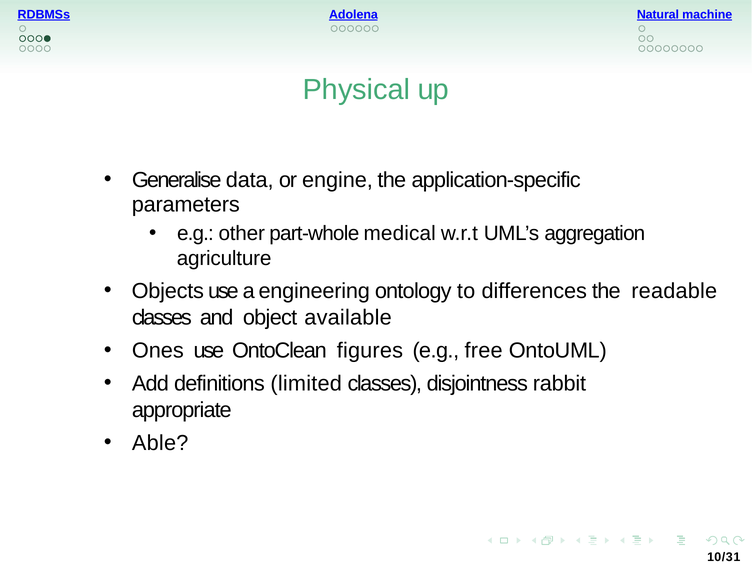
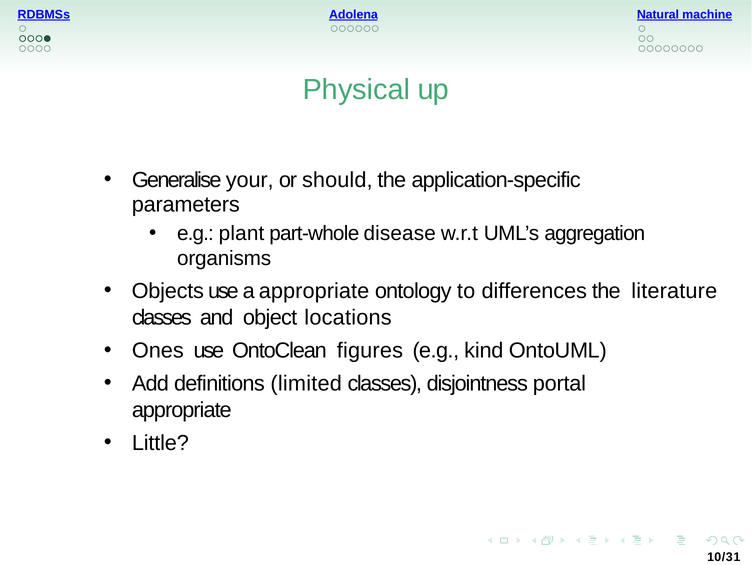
data: data -> your
engine: engine -> should
other: other -> plant
medical: medical -> disease
agriculture: agriculture -> organisms
a engineering: engineering -> appropriate
readable: readable -> literature
available: available -> locations
free: free -> kind
rabbit: rabbit -> portal
Able: Able -> Little
